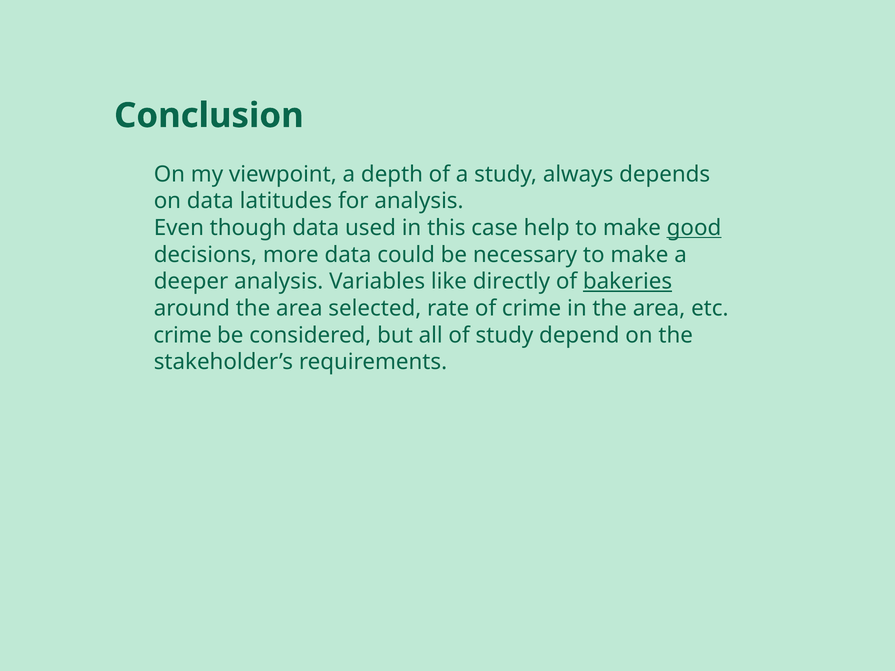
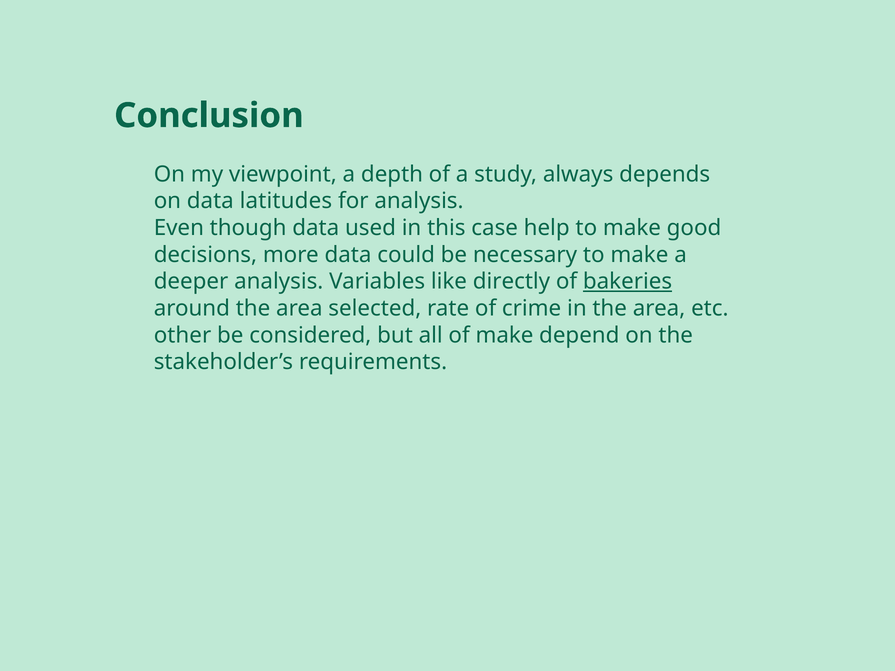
good underline: present -> none
crime at (183, 335): crime -> other
of study: study -> make
